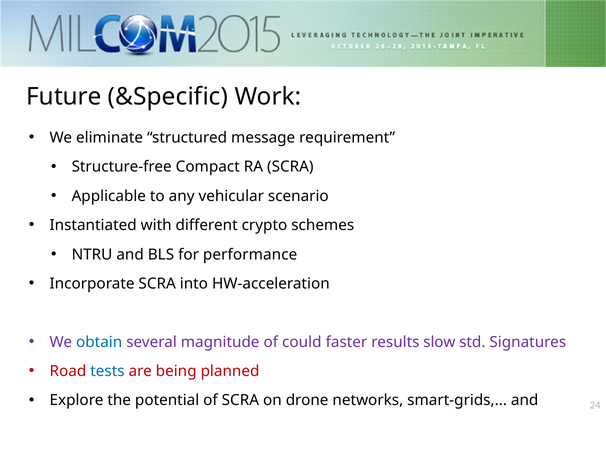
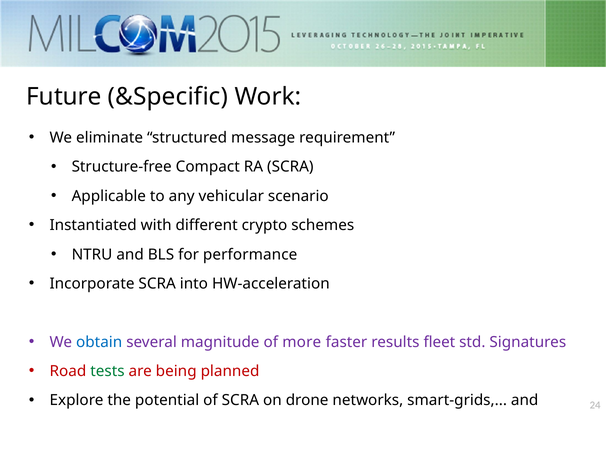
could: could -> more
slow: slow -> fleet
tests colour: blue -> green
